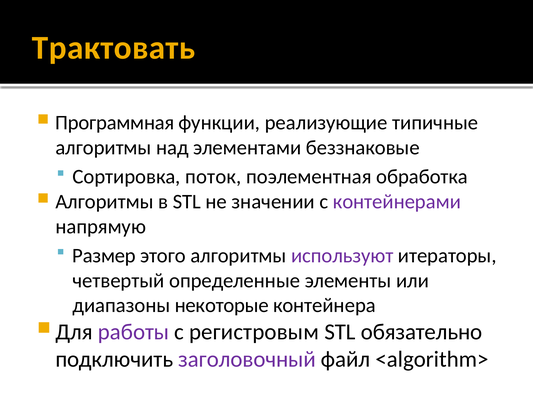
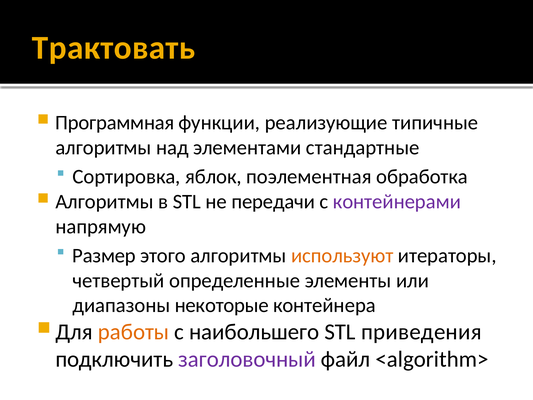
беззнаковые: беззнаковые -> стандартные
поток: поток -> яблок
значении: значении -> передачи
используют colour: purple -> orange
работы colour: purple -> orange
регистровым: регистровым -> наибольшего
обязательно: обязательно -> приведения
